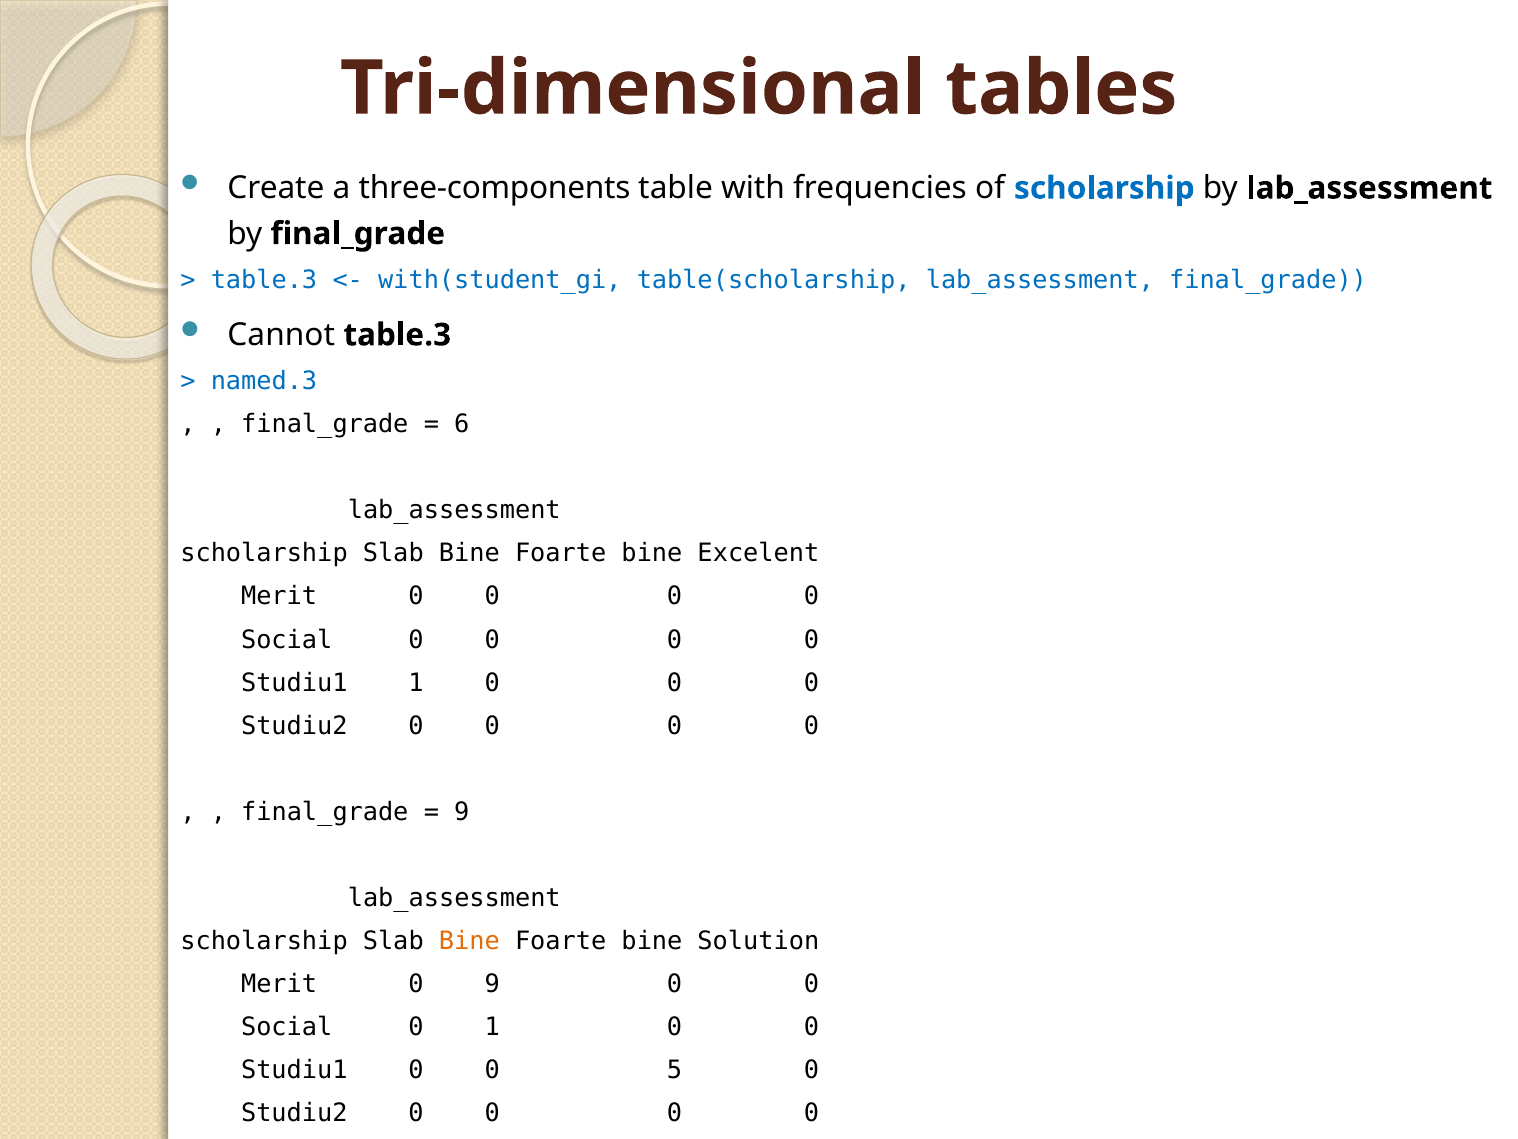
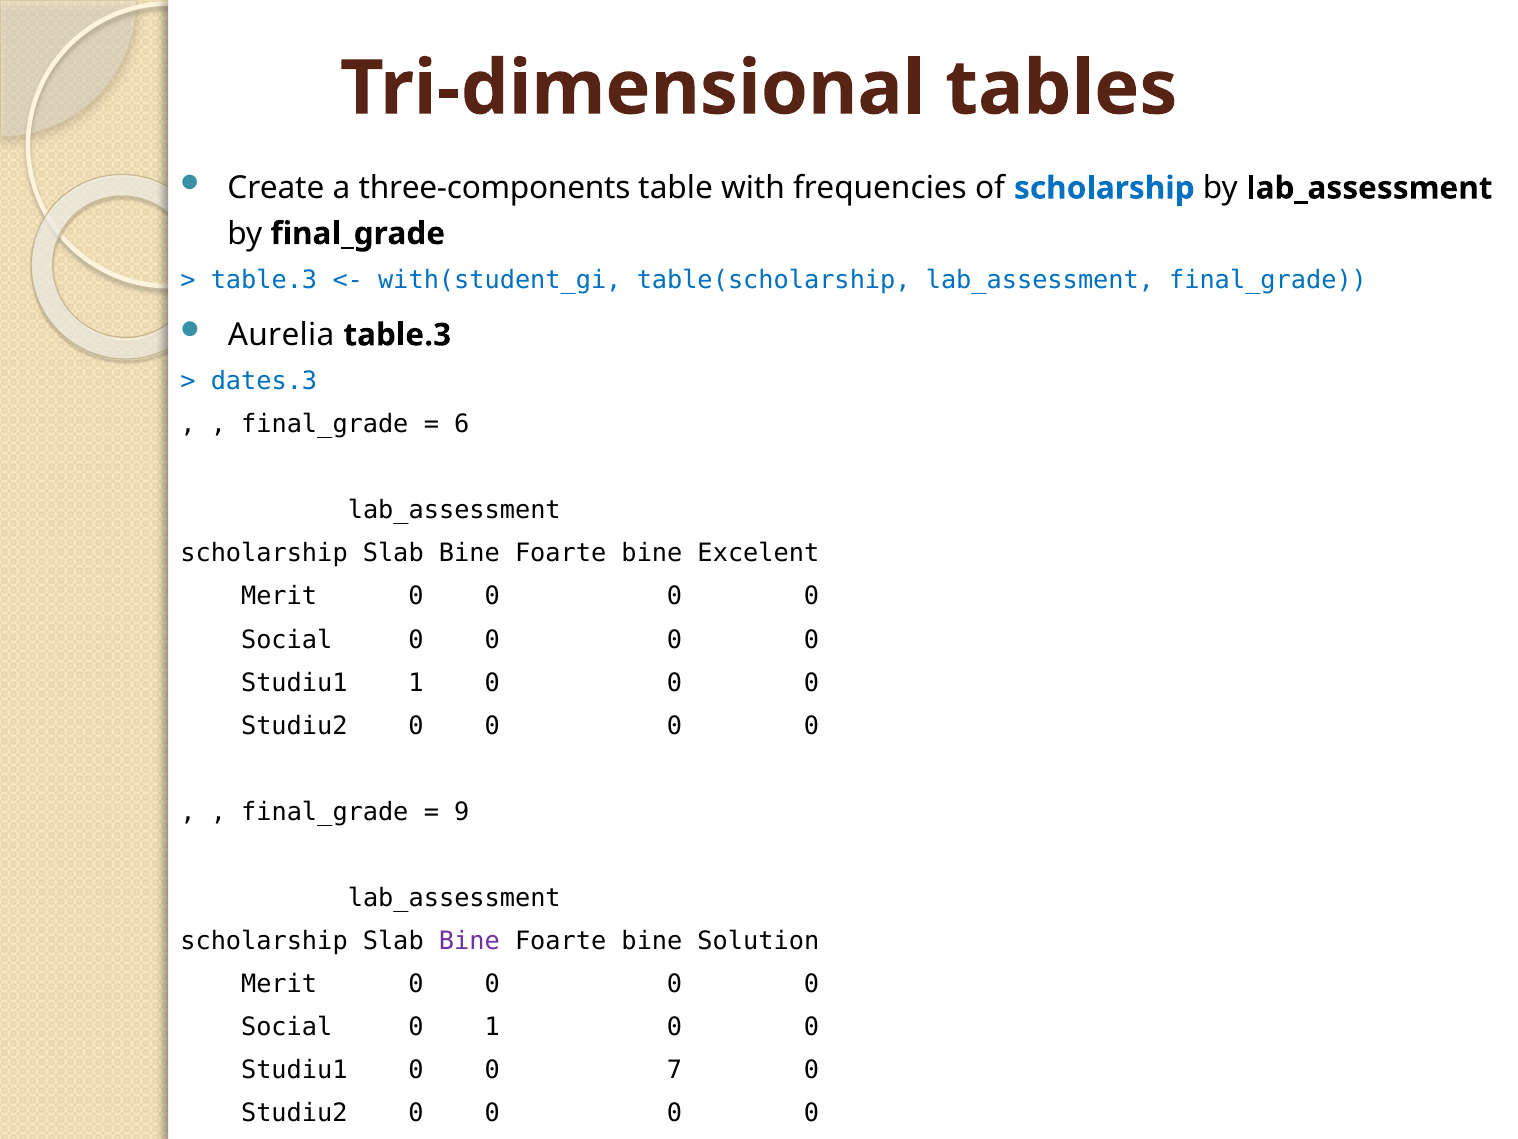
Cannot: Cannot -> Aurelia
named.3: named.3 -> dates.3
Bine at (469, 941) colour: orange -> purple
9 at (492, 984): 9 -> 0
5: 5 -> 7
